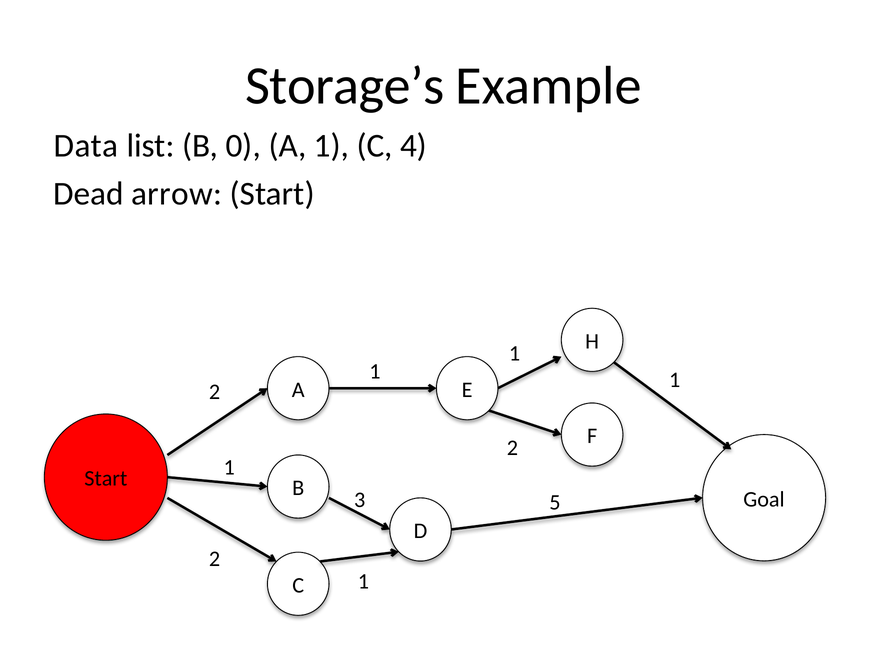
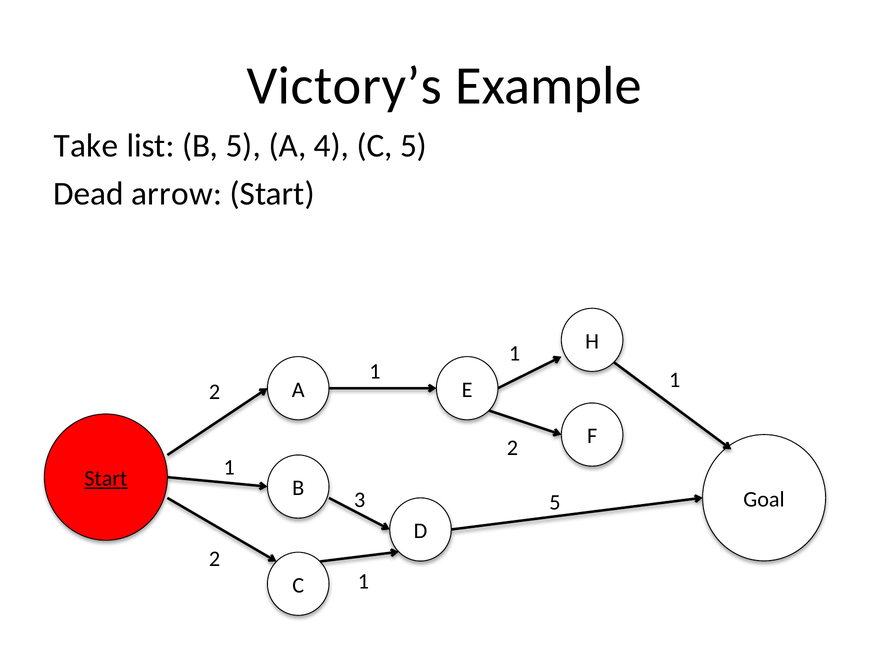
Storage’s: Storage’s -> Victory’s
Data: Data -> Take
B 0: 0 -> 5
A 1: 1 -> 4
C 4: 4 -> 5
Start at (106, 479) underline: none -> present
